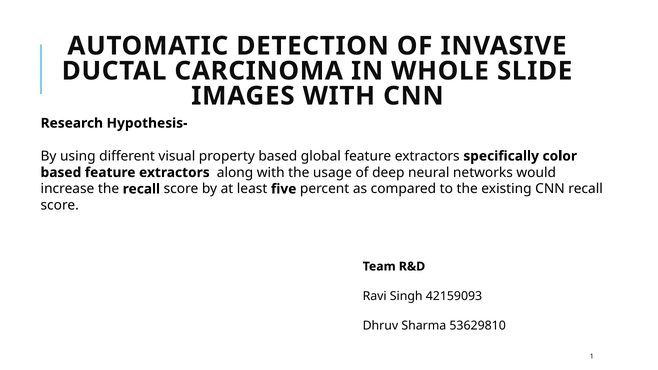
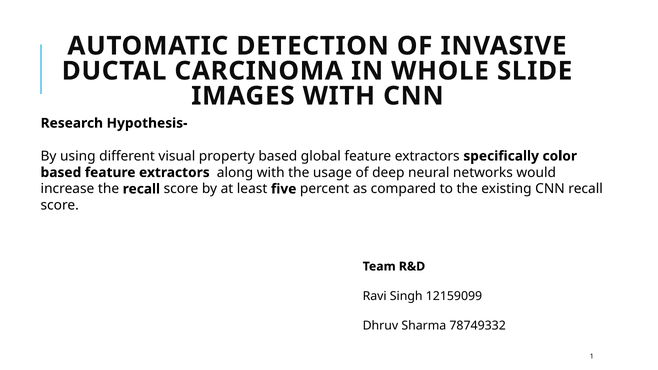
42159093: 42159093 -> 12159099
53629810: 53629810 -> 78749332
